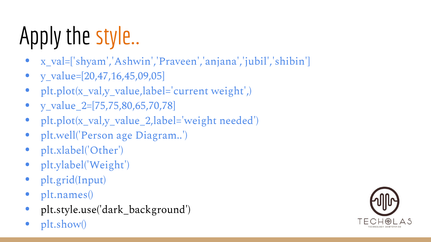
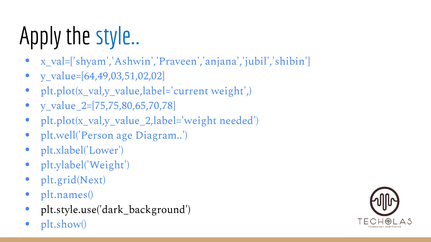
style colour: orange -> blue
y_value=[20,47,16,45,09,05: y_value=[20,47,16,45,09,05 -> y_value=[64,49,03,51,02,02
plt.xlabel('Other: plt.xlabel('Other -> plt.xlabel('Lower
plt.grid(Input: plt.grid(Input -> plt.grid(Next
